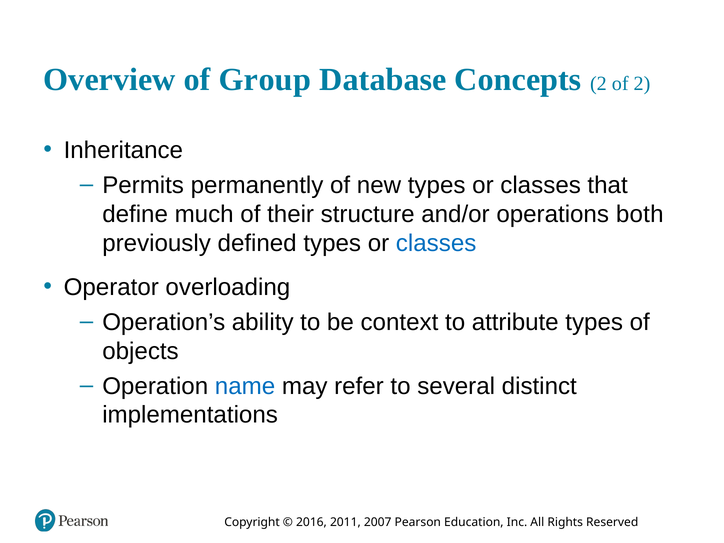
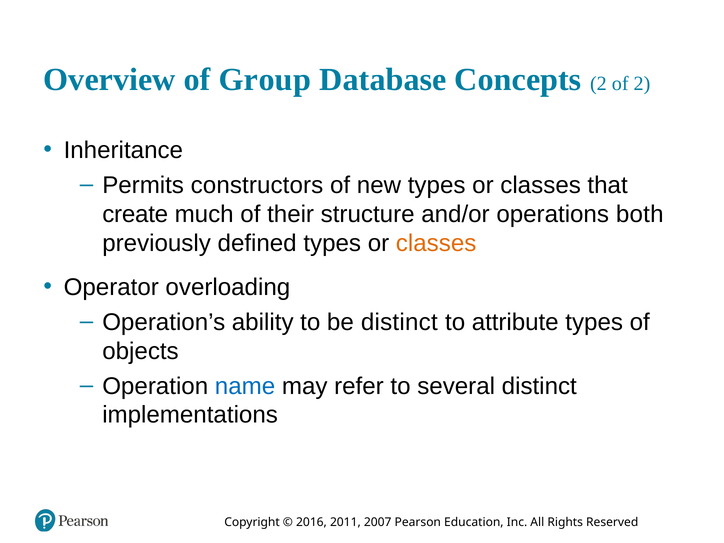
permanently: permanently -> constructors
define: define -> create
classes at (436, 243) colour: blue -> orange
be context: context -> distinct
